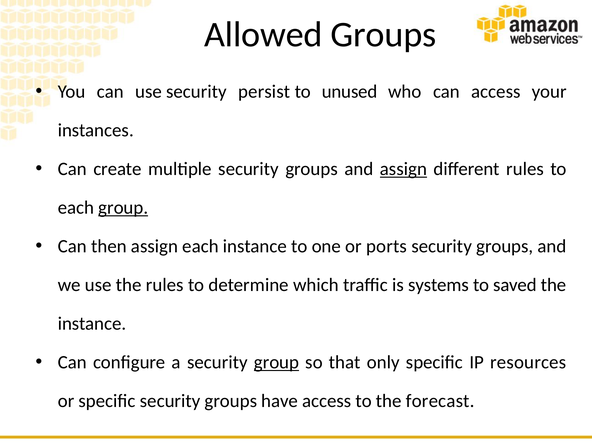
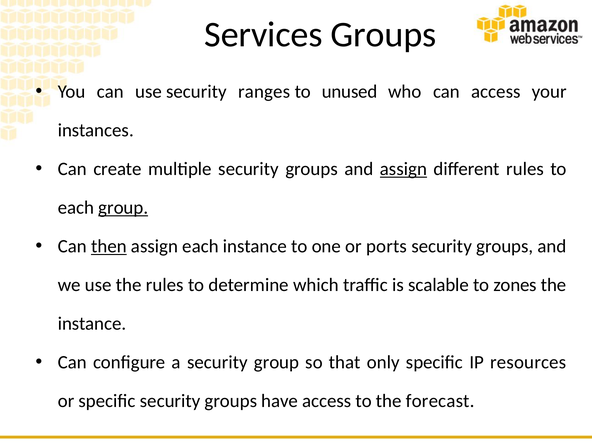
Allowed: Allowed -> Services
persist: persist -> ranges
then underline: none -> present
systems: systems -> scalable
saved: saved -> zones
group at (277, 362) underline: present -> none
